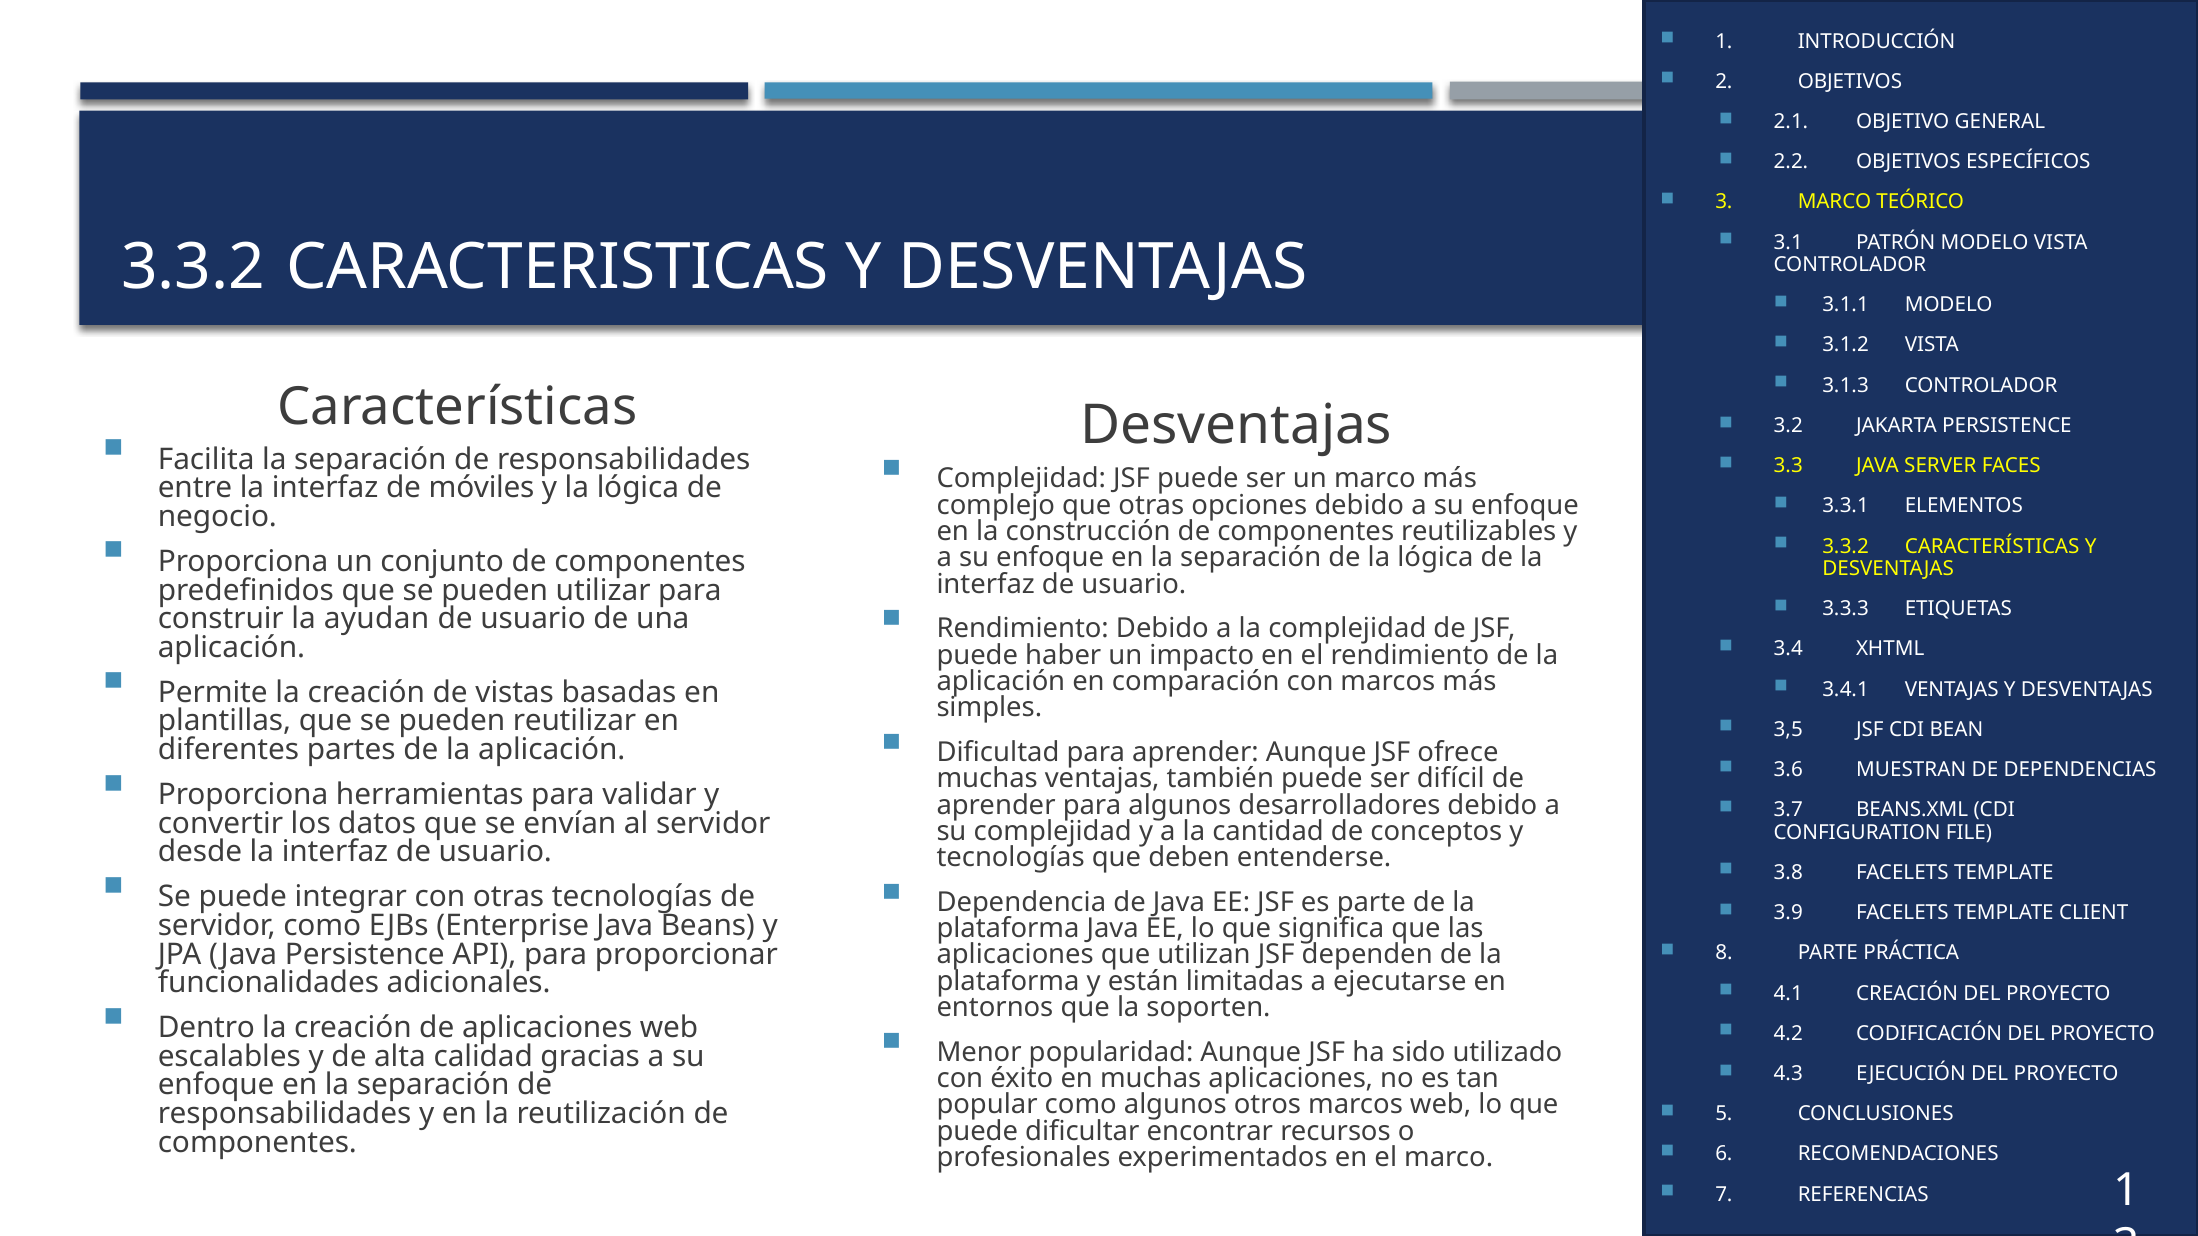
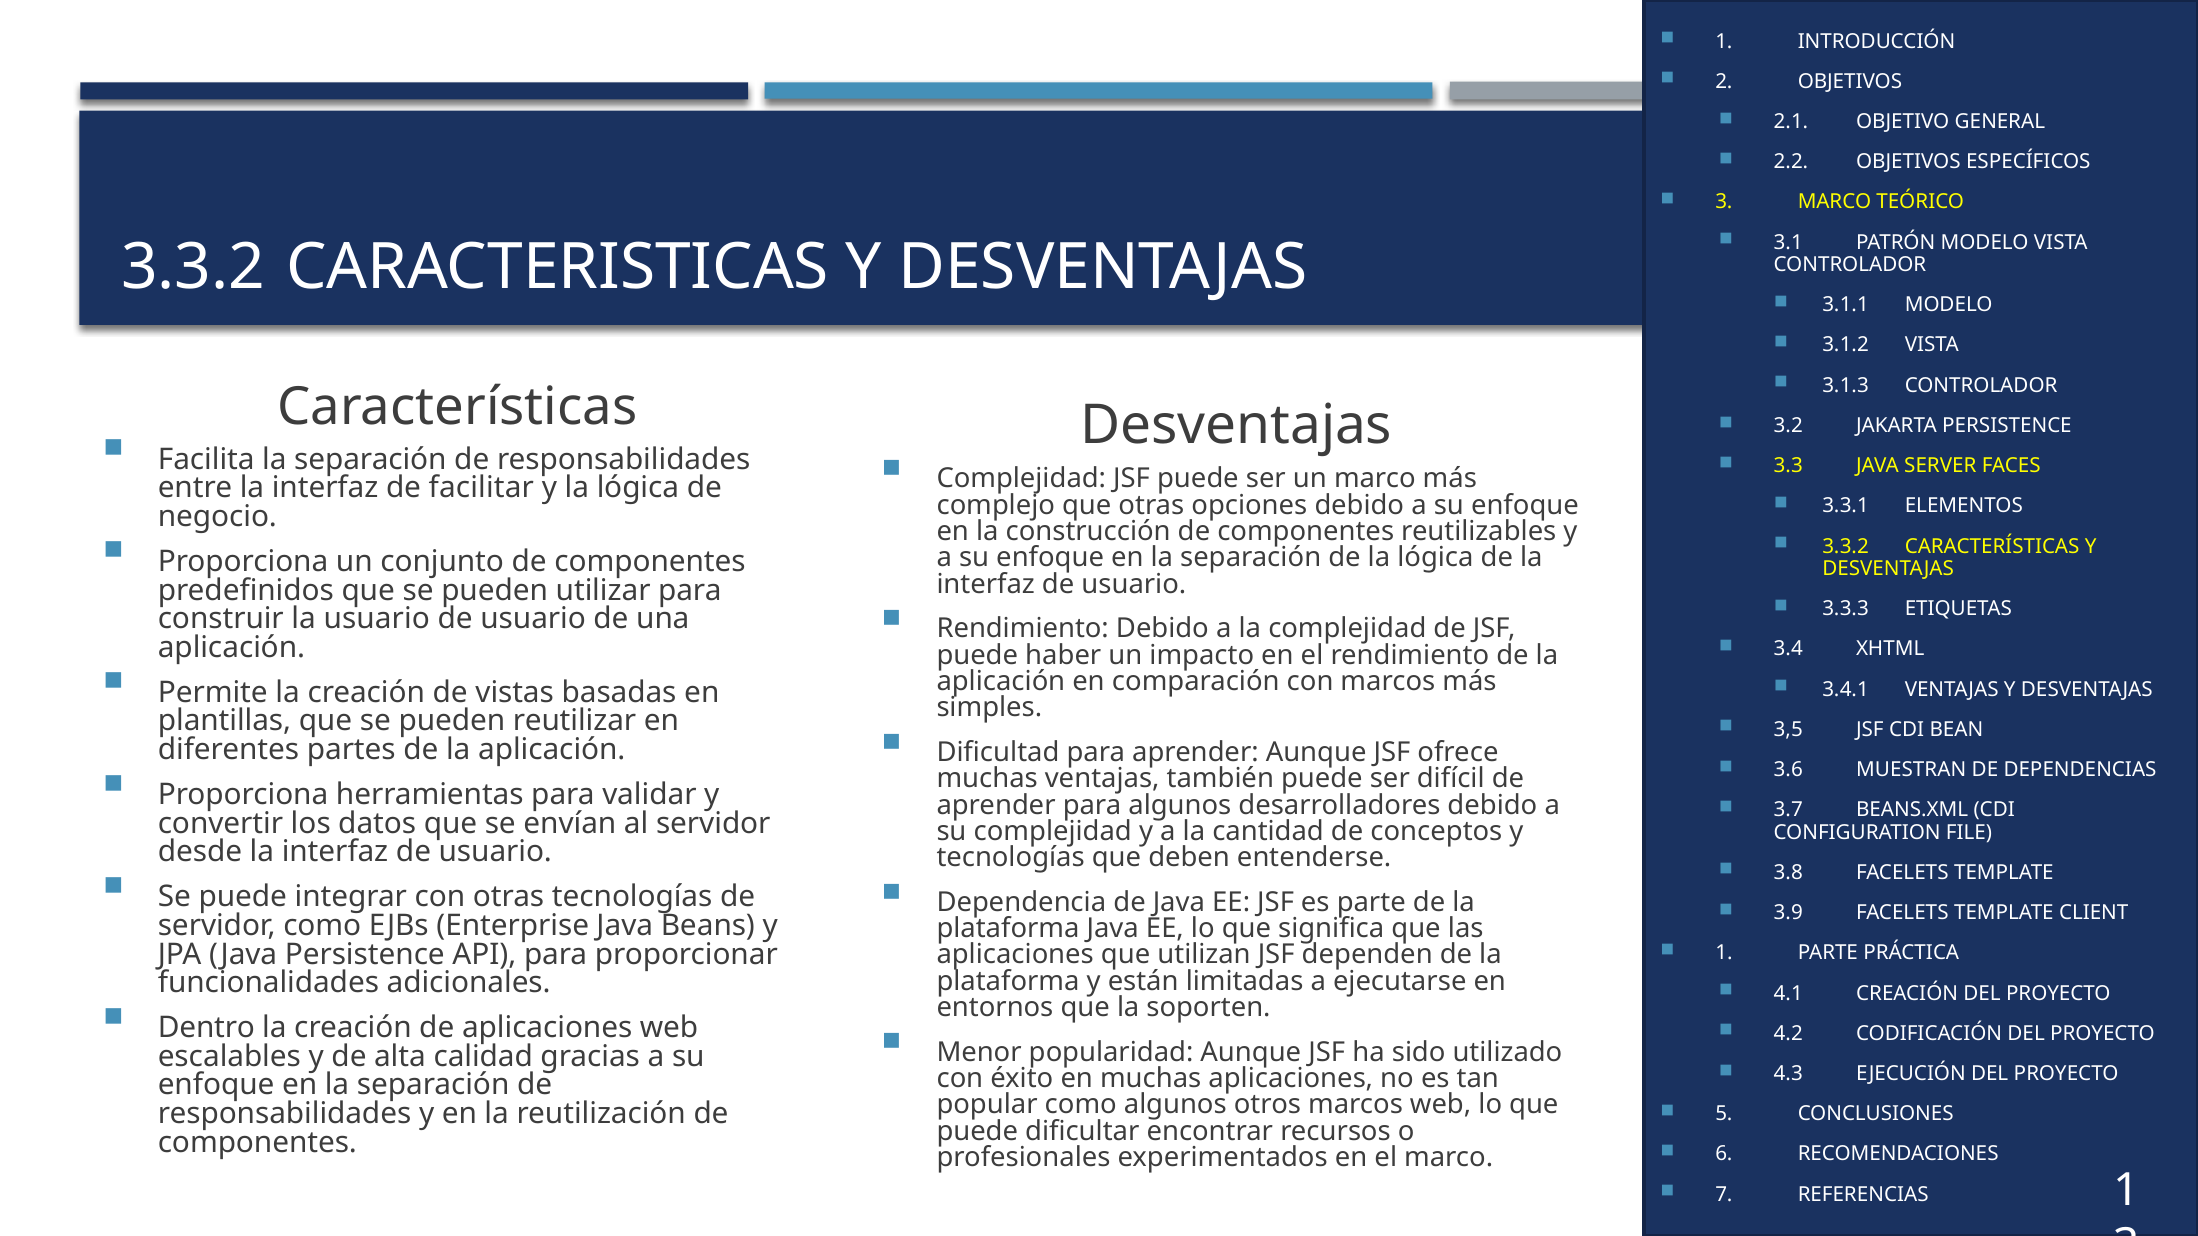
móviles: móviles -> facilitar
la ayudan: ayudan -> usuario
8 at (1724, 953): 8 -> 1
